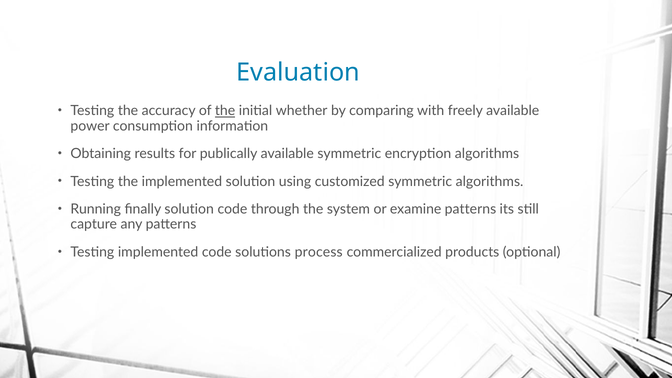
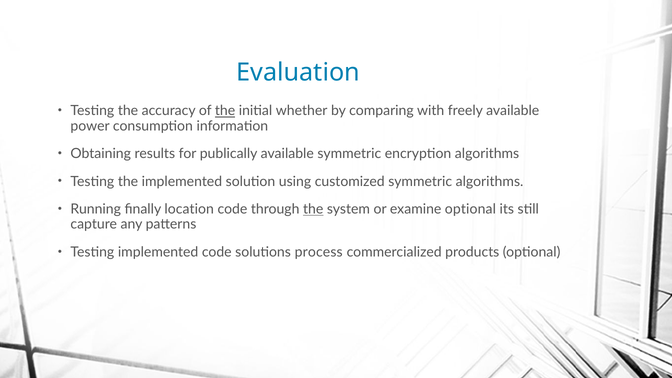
finally solution: solution -> location
the at (313, 209) underline: none -> present
examine patterns: patterns -> optional
